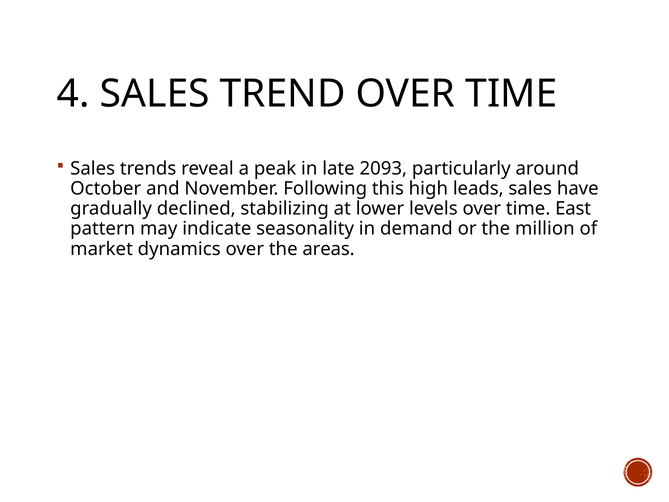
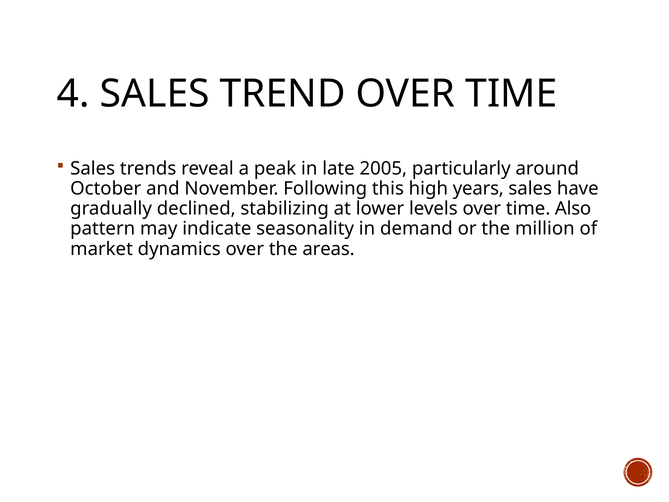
2093: 2093 -> 2005
leads: leads -> years
East: East -> Also
